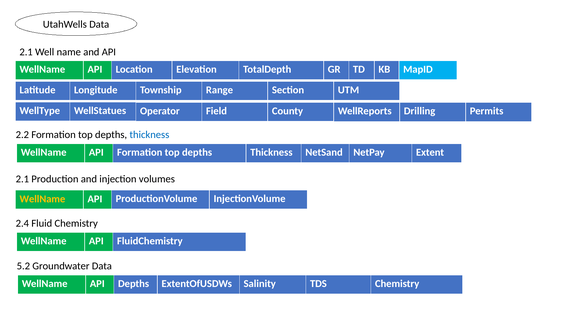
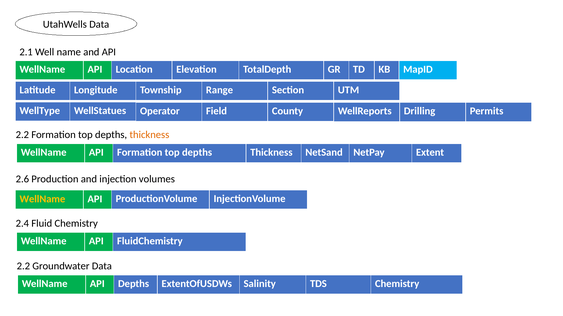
thickness at (149, 135) colour: blue -> orange
2.1 at (22, 179): 2.1 -> 2.6
5.2 at (23, 267): 5.2 -> 2.2
